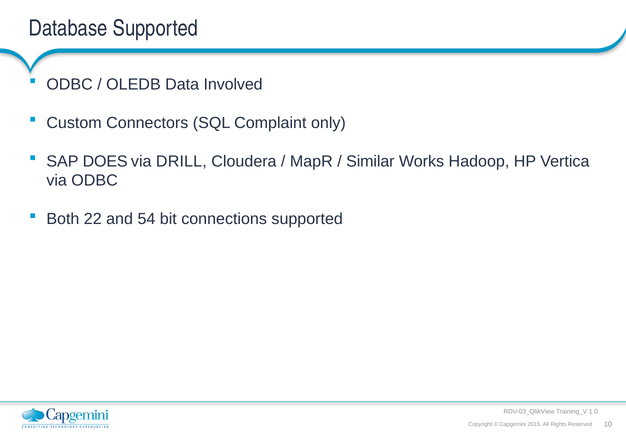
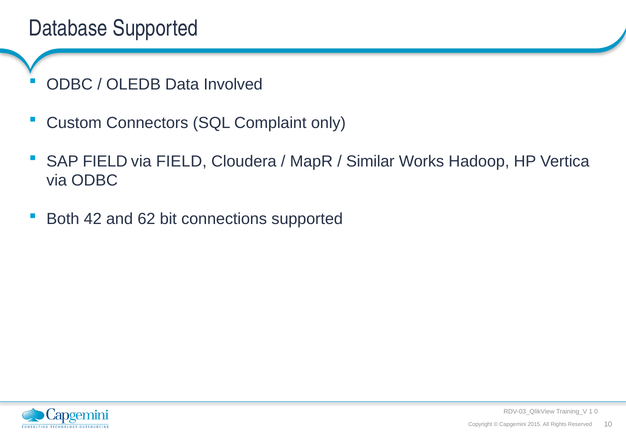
SAP DOES: DOES -> FIELD
via DRILL: DRILL -> FIELD
22: 22 -> 42
54: 54 -> 62
